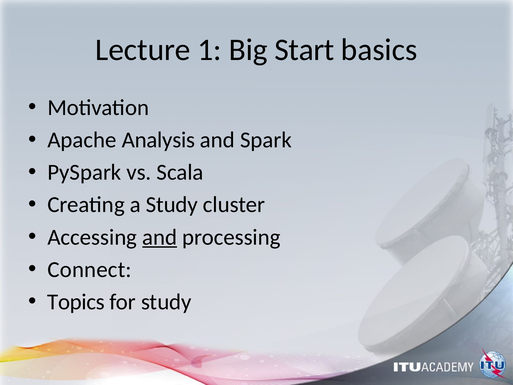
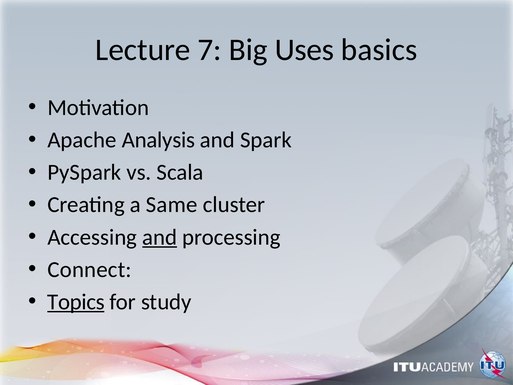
1: 1 -> 7
Start: Start -> Uses
a Study: Study -> Same
Topics underline: none -> present
